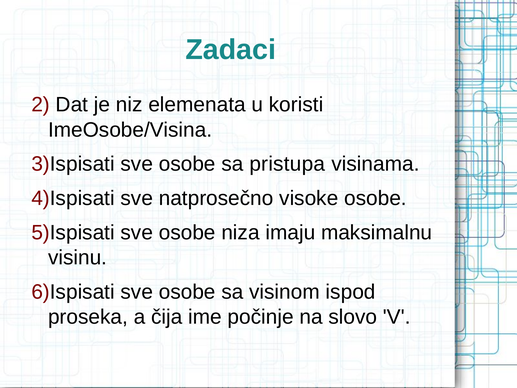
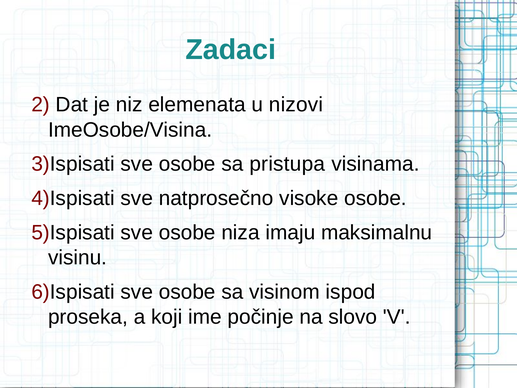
koristi: koristi -> nizovi
čija: čija -> koji
